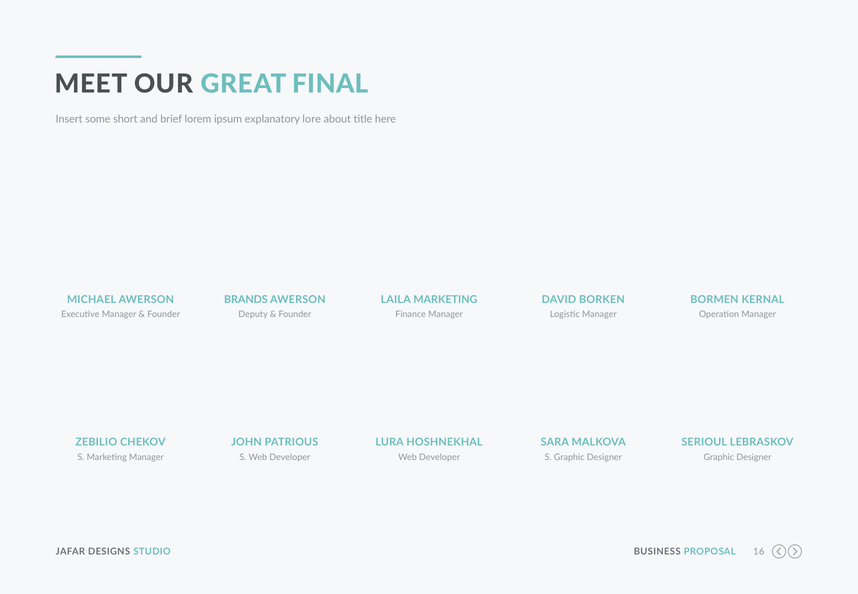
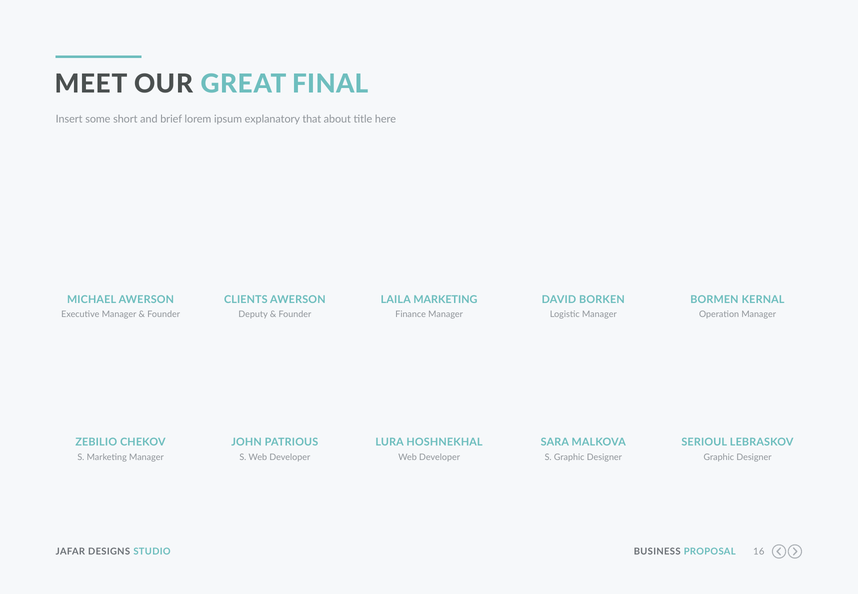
lore: lore -> that
BRANDS: BRANDS -> CLIENTS
